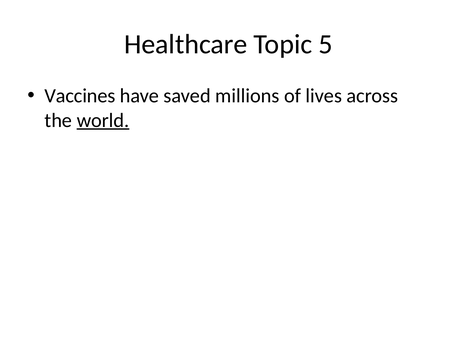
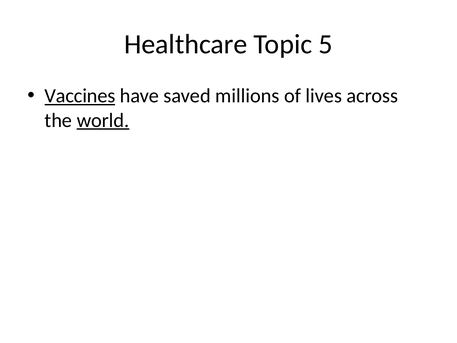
Vaccines underline: none -> present
